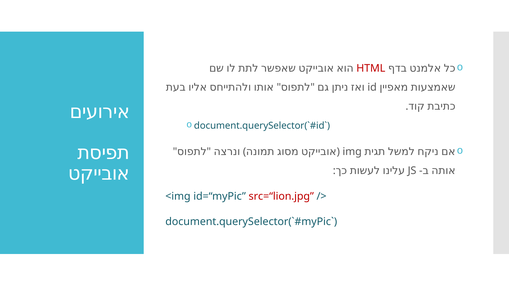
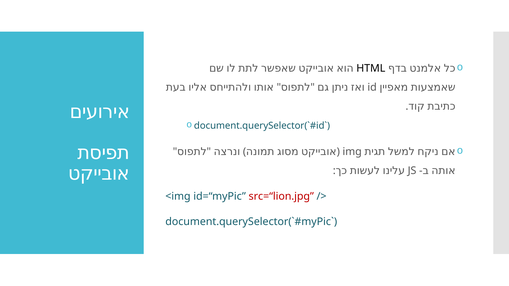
HTML colour: red -> black
